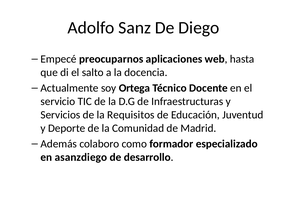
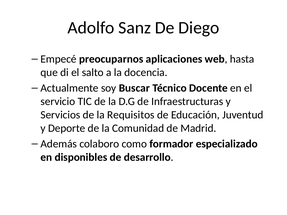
Ortega: Ortega -> Buscar
asanzdiego: asanzdiego -> disponibles
